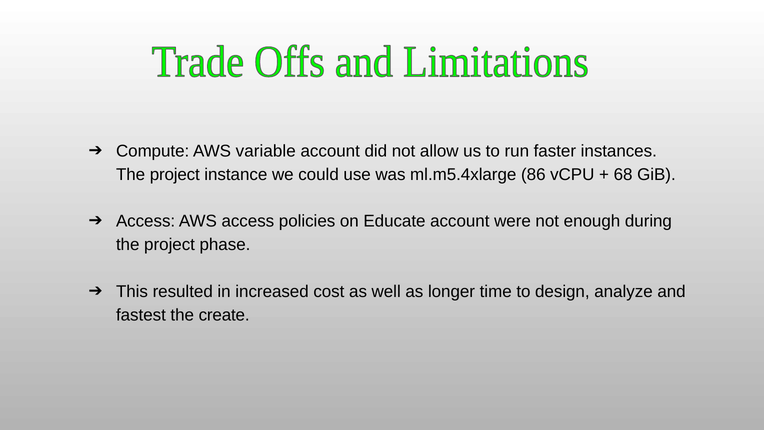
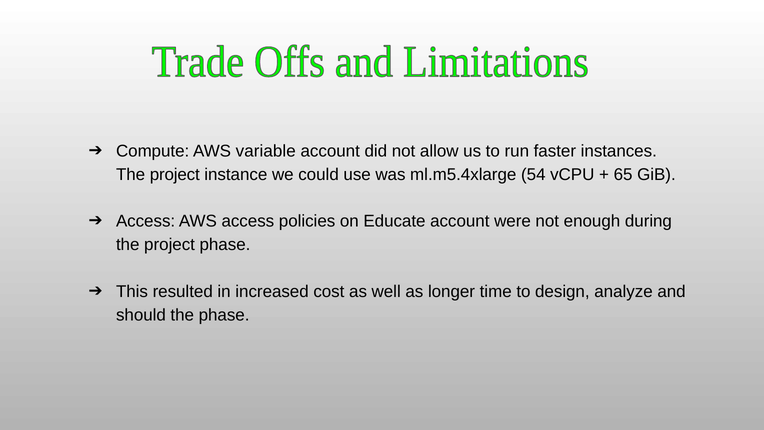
86: 86 -> 54
68: 68 -> 65
fastest: fastest -> should
the create: create -> phase
